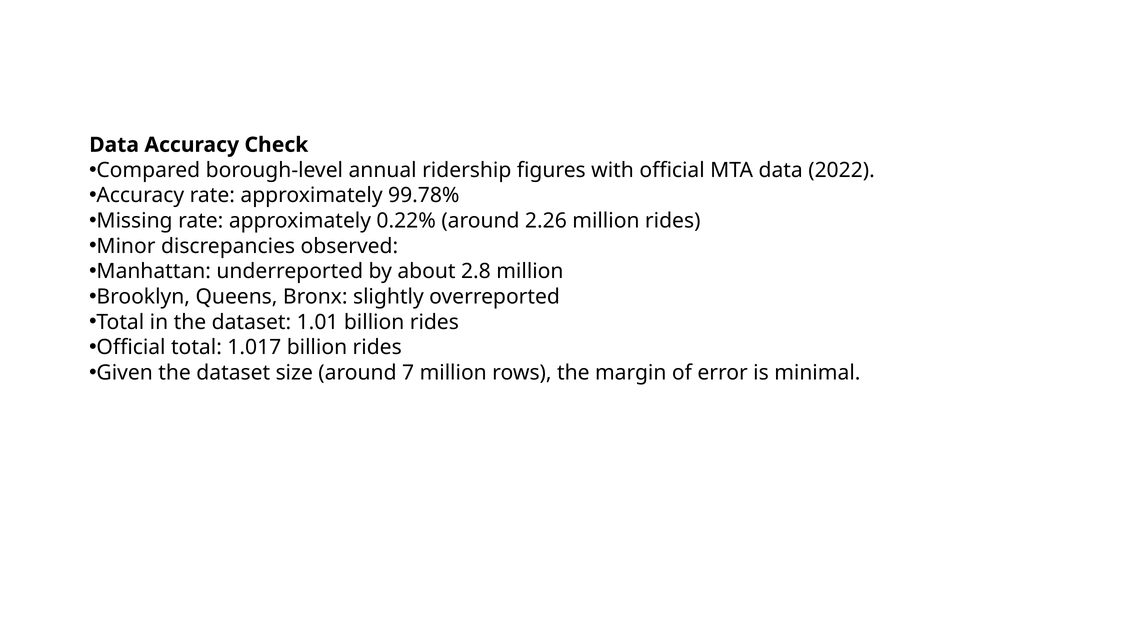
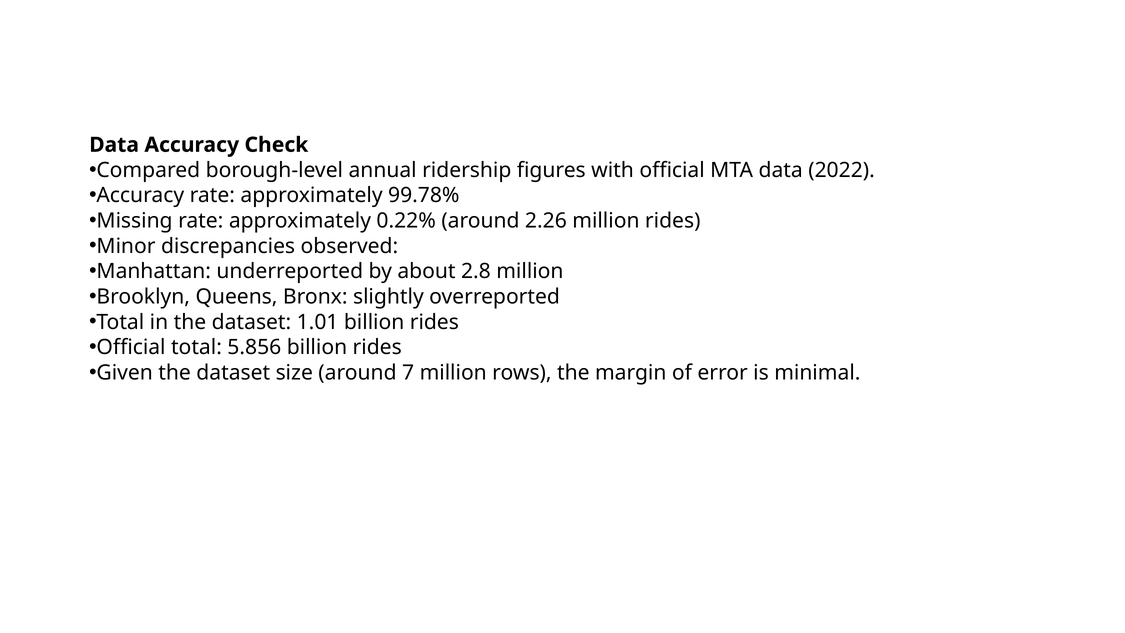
1.017: 1.017 -> 5.856
